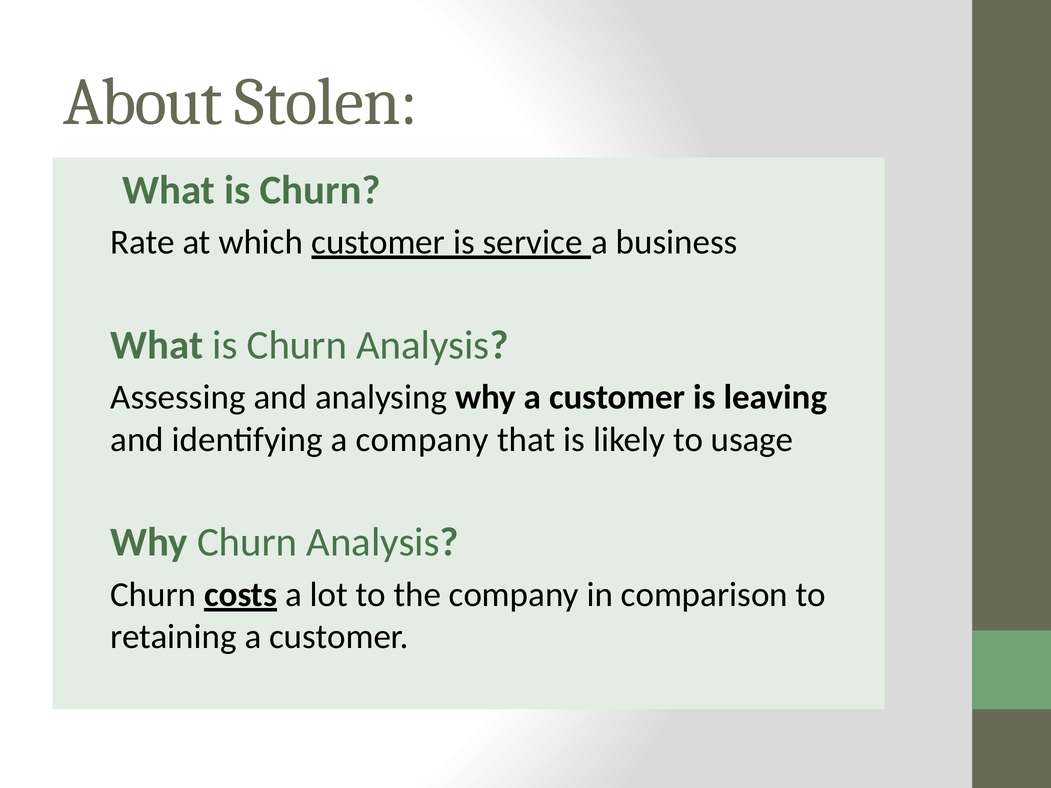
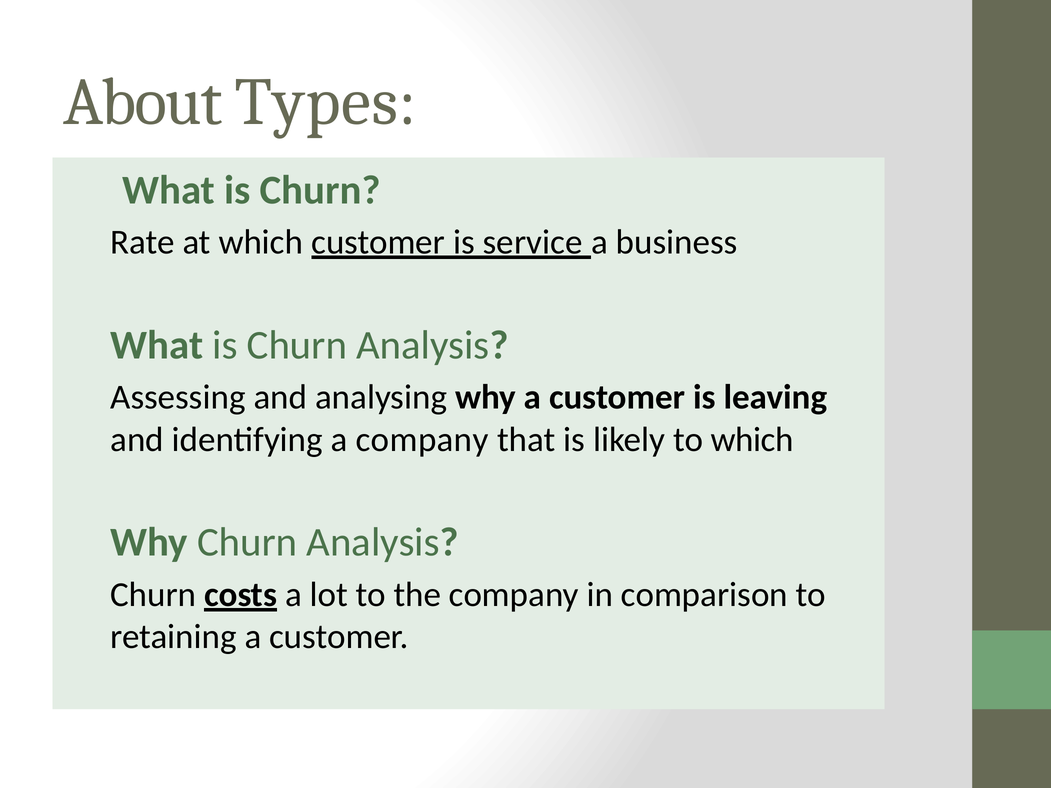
Stolen: Stolen -> Types
to usage: usage -> which
